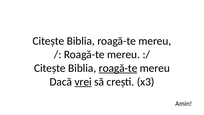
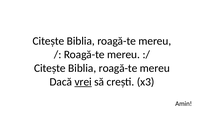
roagă-te at (118, 68) underline: present -> none
